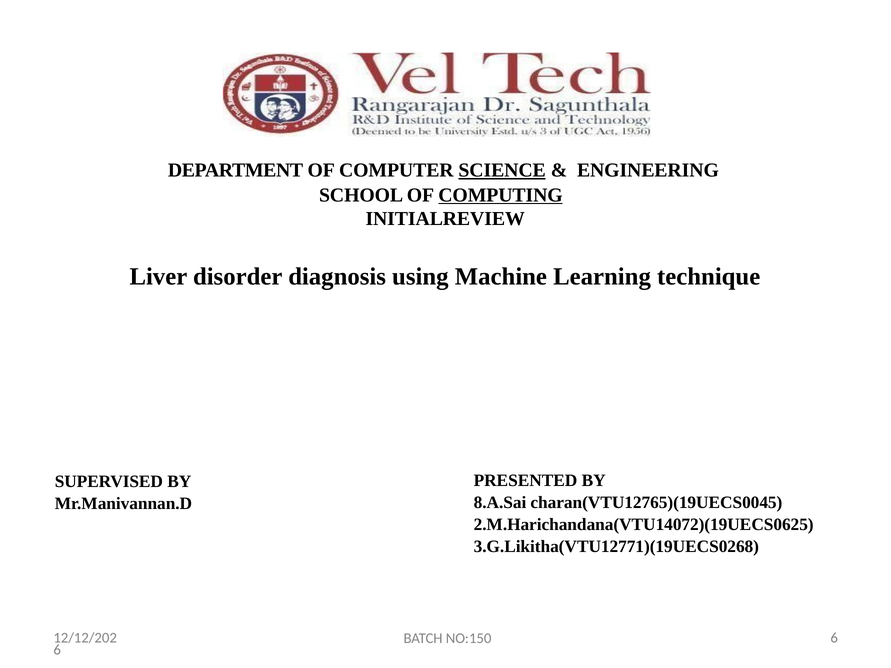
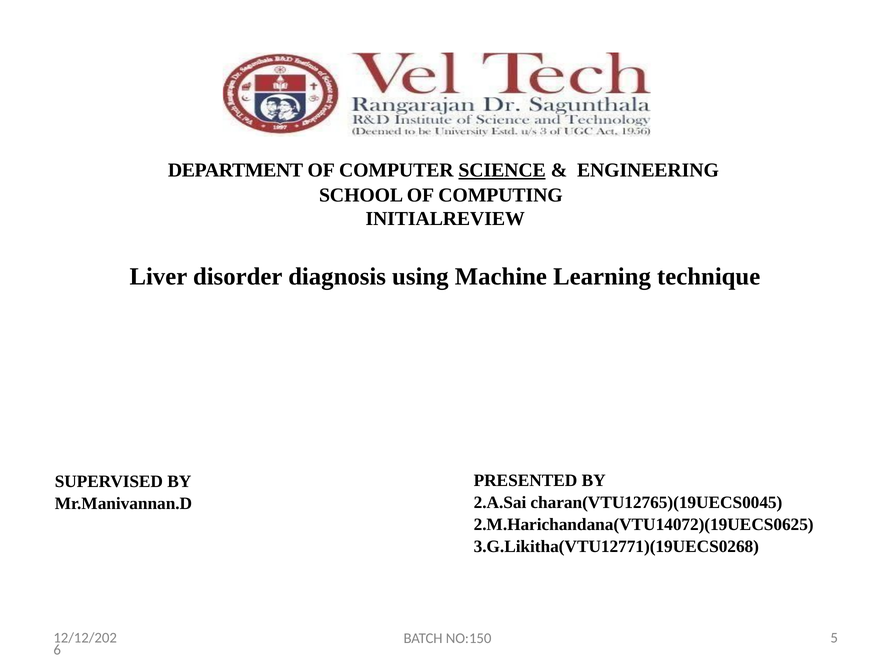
COMPUTING underline: present -> none
8.A.Sai: 8.A.Sai -> 2.A.Sai
NO:150 6: 6 -> 5
